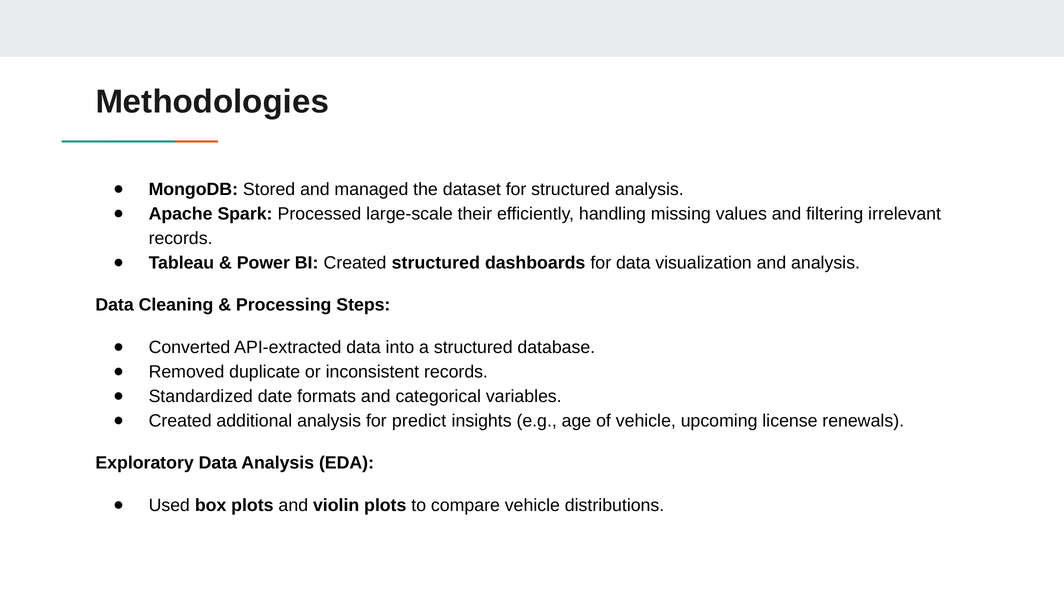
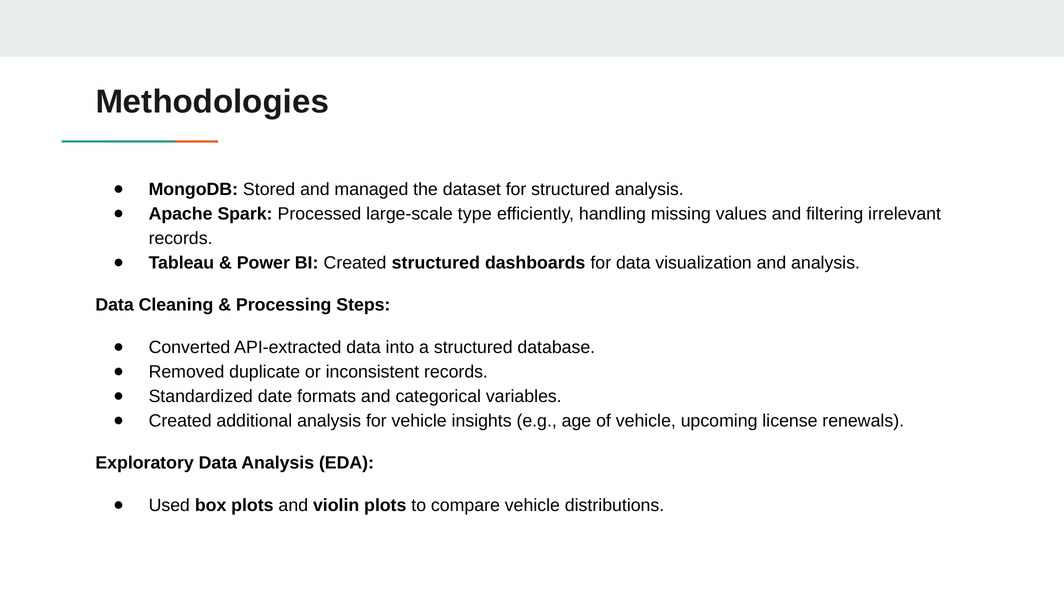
their: their -> type
for predict: predict -> vehicle
